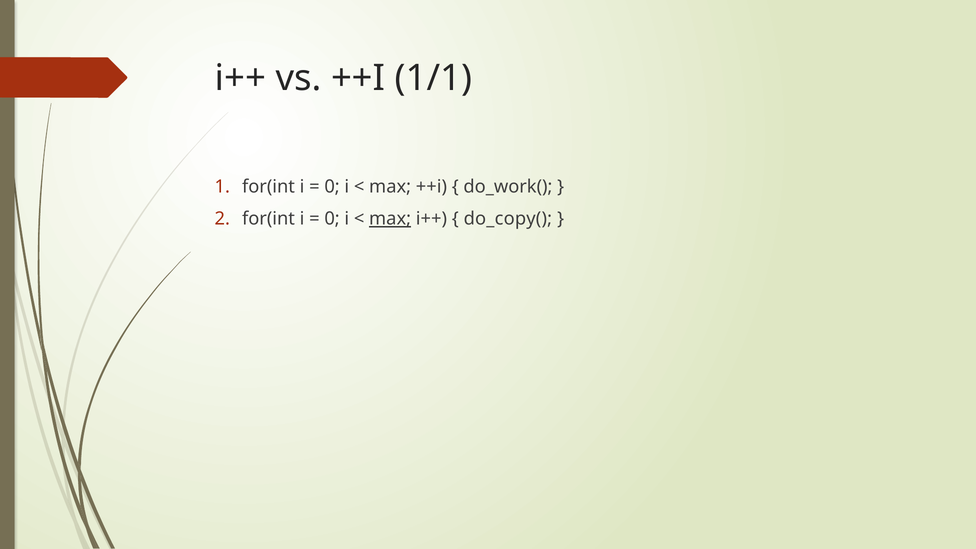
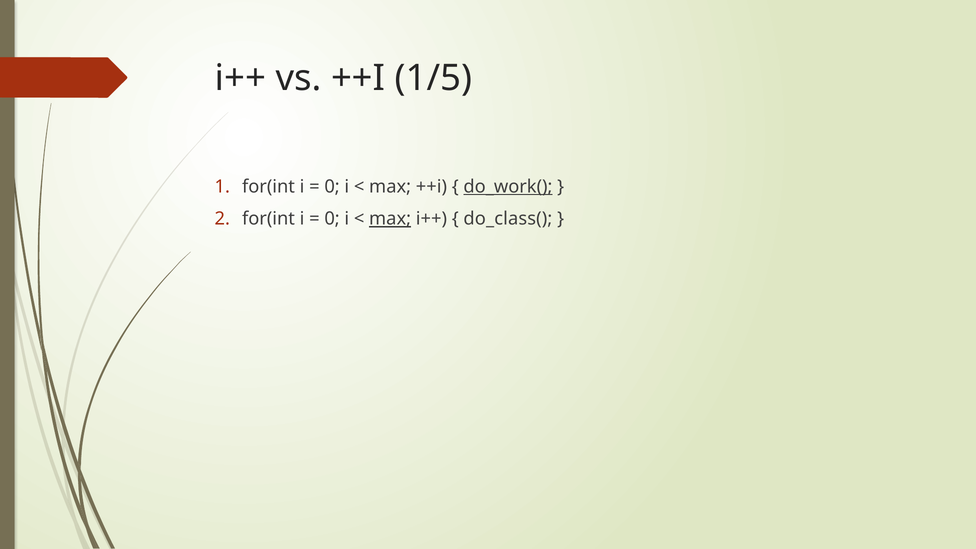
1/1: 1/1 -> 1/5
do_work( underline: none -> present
do_copy(: do_copy( -> do_class(
